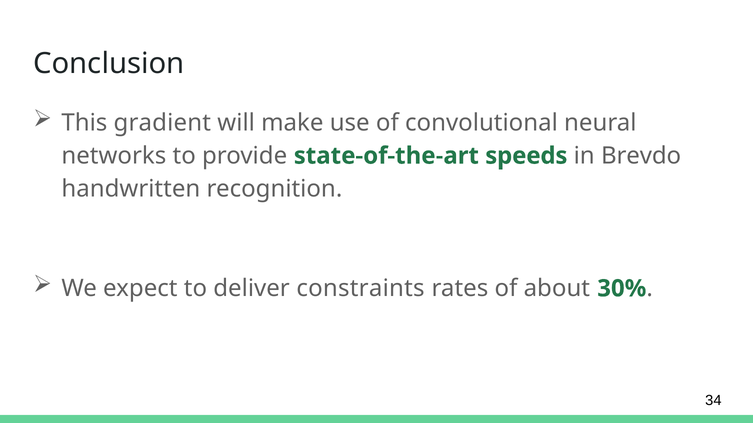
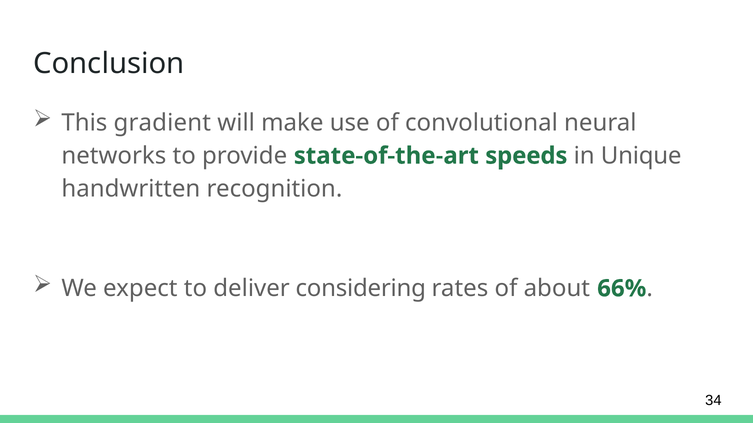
Brevdo: Brevdo -> Unique
constraints: constraints -> considering
30%: 30% -> 66%
